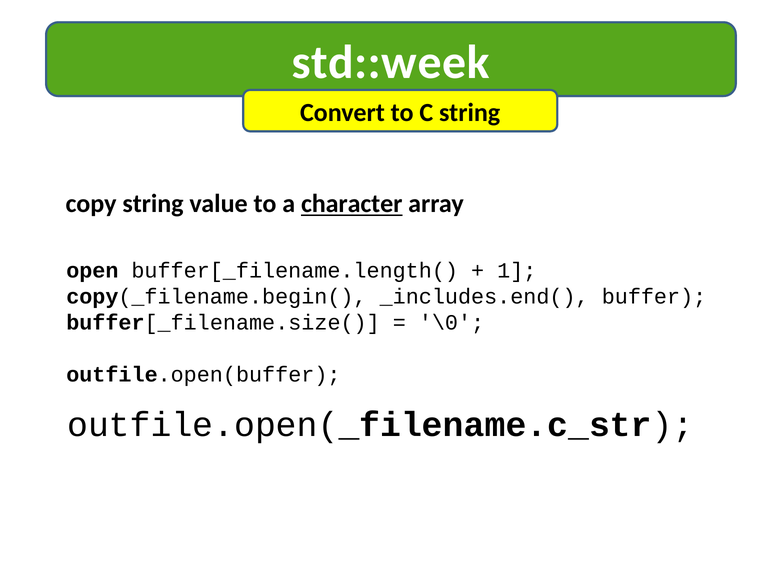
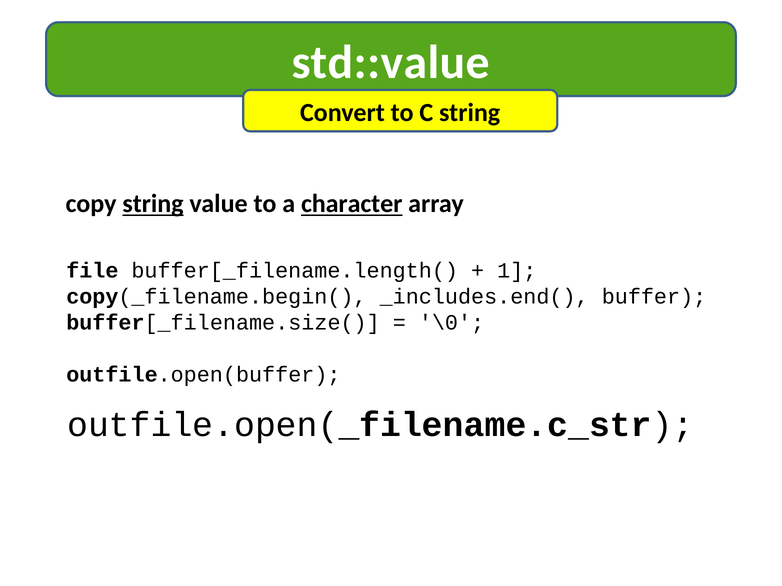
std::week: std::week -> std::value
string at (153, 204) underline: none -> present
open: open -> file
